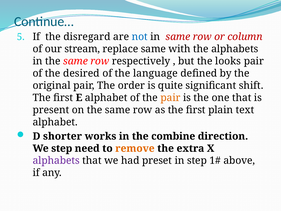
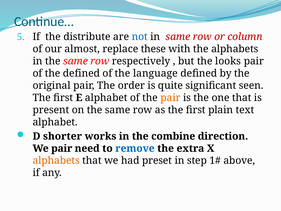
disregard: disregard -> distribute
stream: stream -> almost
replace same: same -> these
the desired: desired -> defined
shift: shift -> seen
We step: step -> pair
remove colour: orange -> blue
alphabets at (56, 160) colour: purple -> orange
